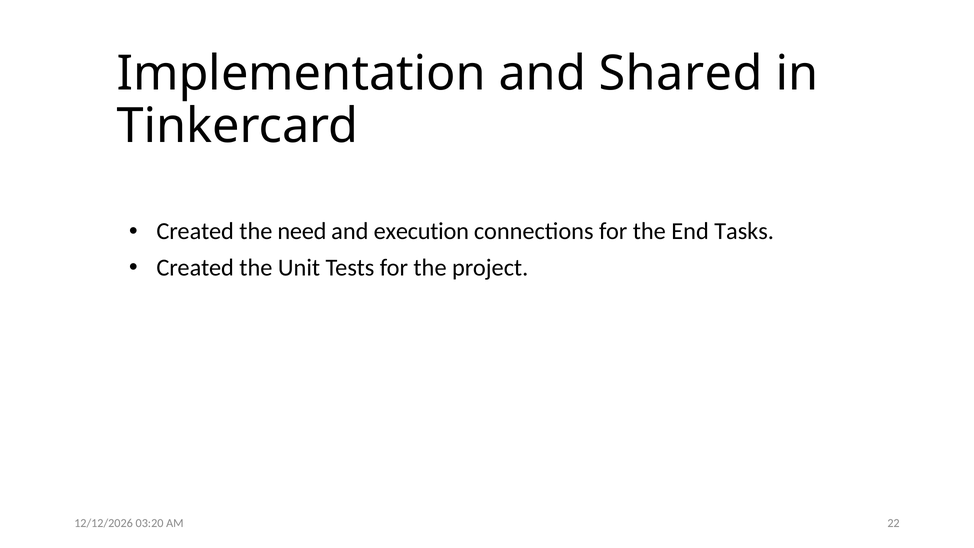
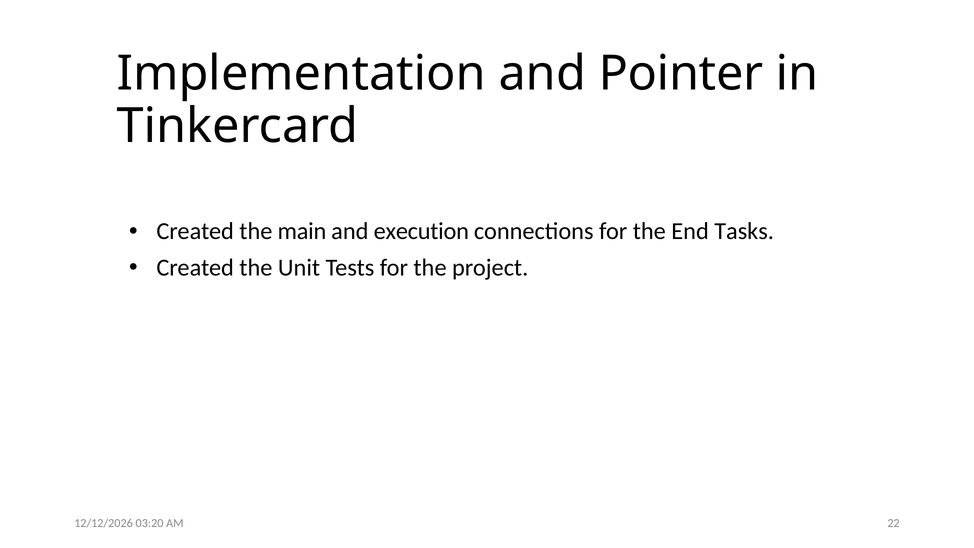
Shared: Shared -> Pointer
need: need -> main
